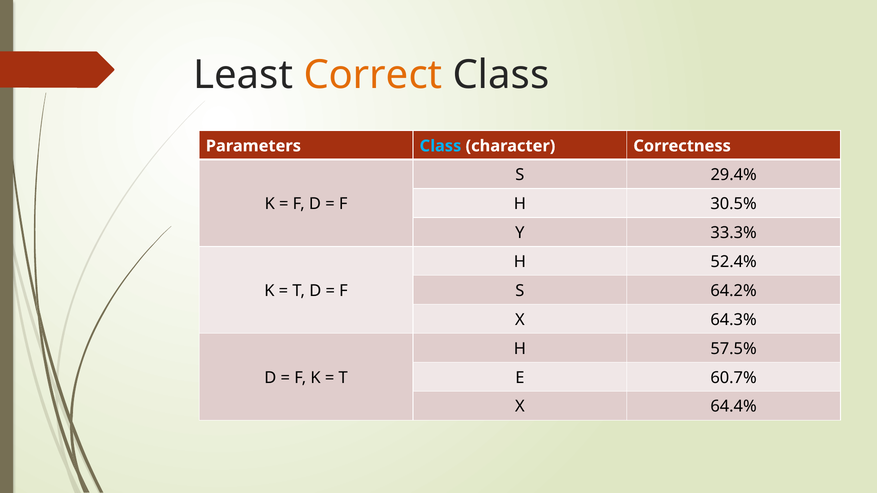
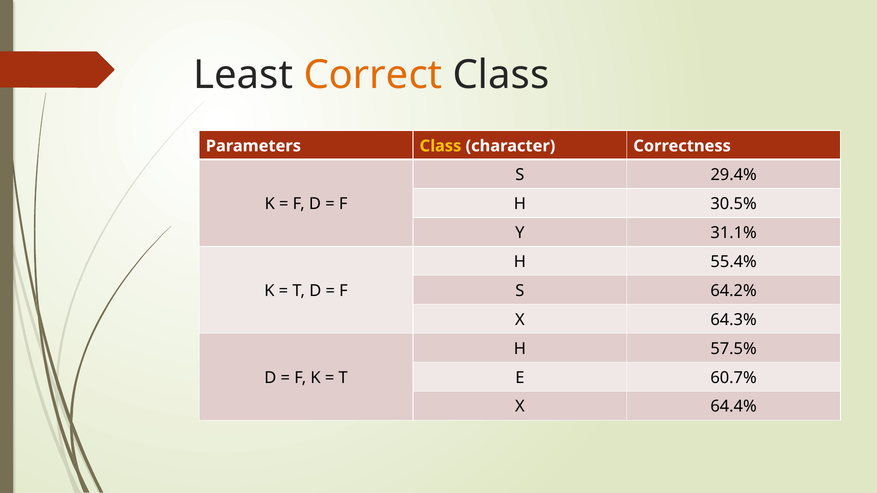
Class at (440, 146) colour: light blue -> yellow
33.3%: 33.3% -> 31.1%
52.4%: 52.4% -> 55.4%
